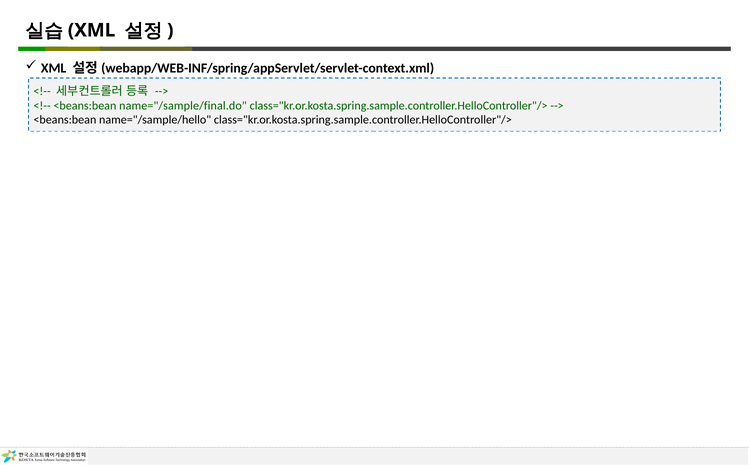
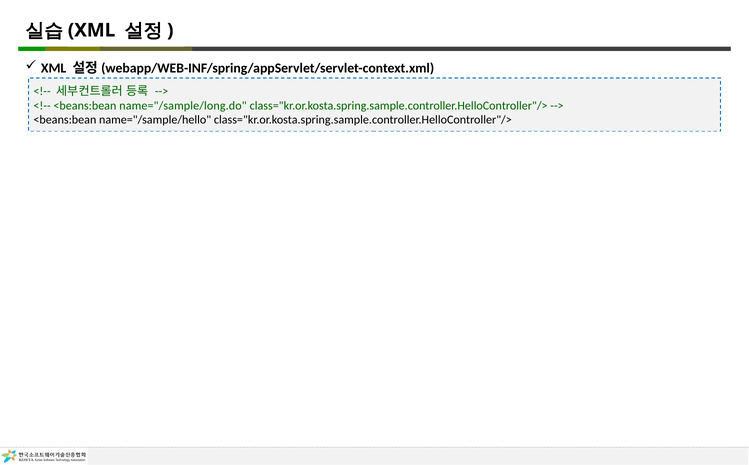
name="/sample/final.do: name="/sample/final.do -> name="/sample/long.do
